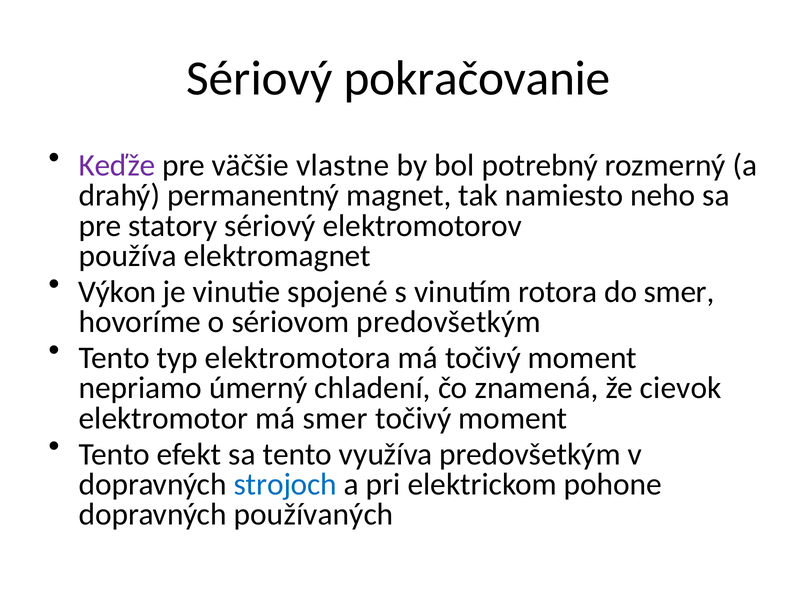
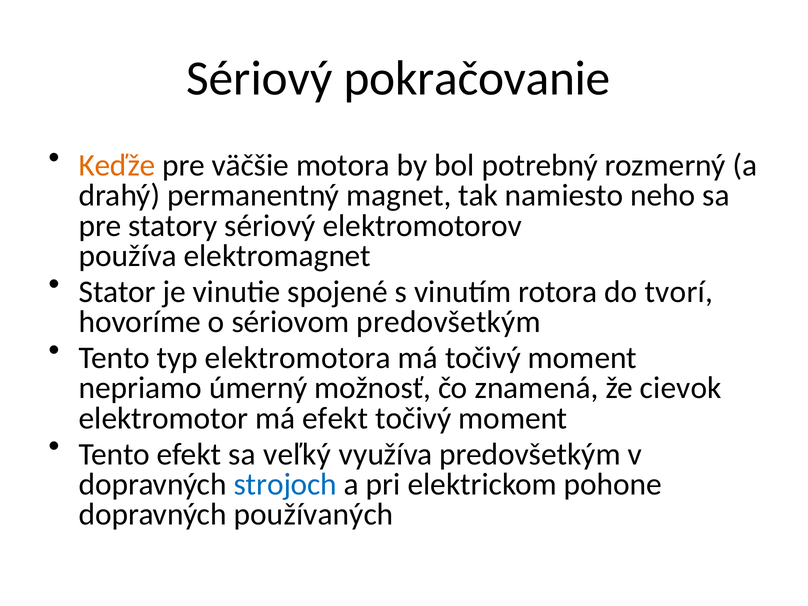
Keďže colour: purple -> orange
vlastne: vlastne -> motora
Výkon: Výkon -> Stator
do smer: smer -> tvorí
chladení: chladení -> možnosť
má smer: smer -> efekt
sa tento: tento -> veľký
